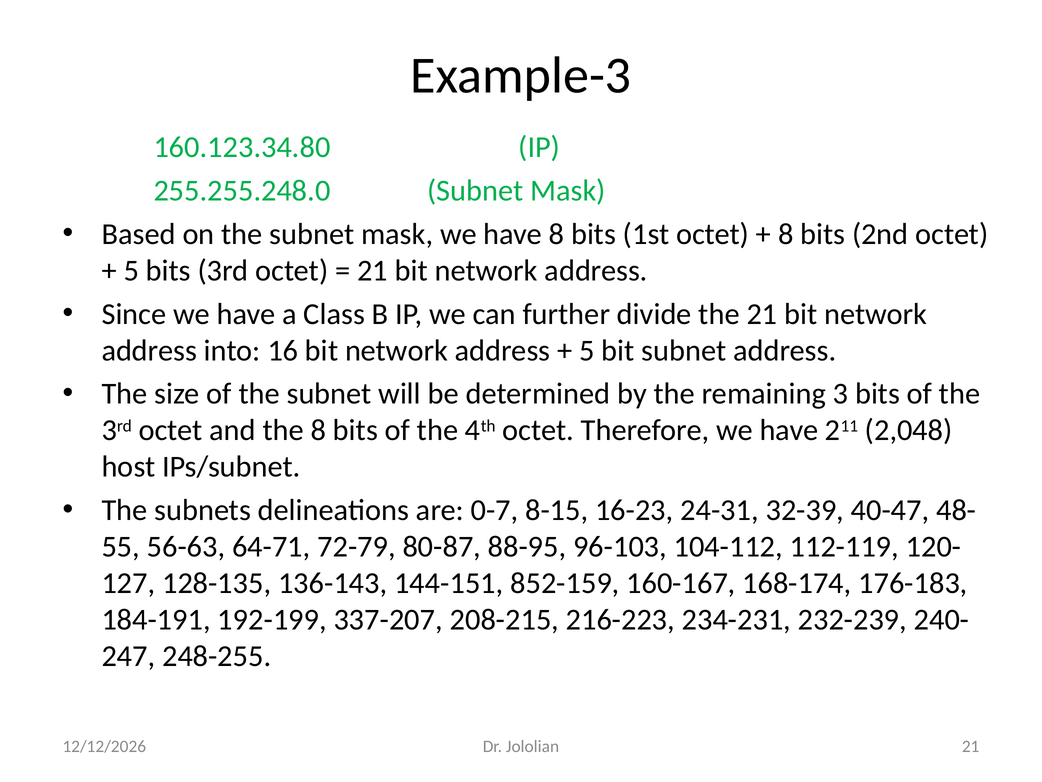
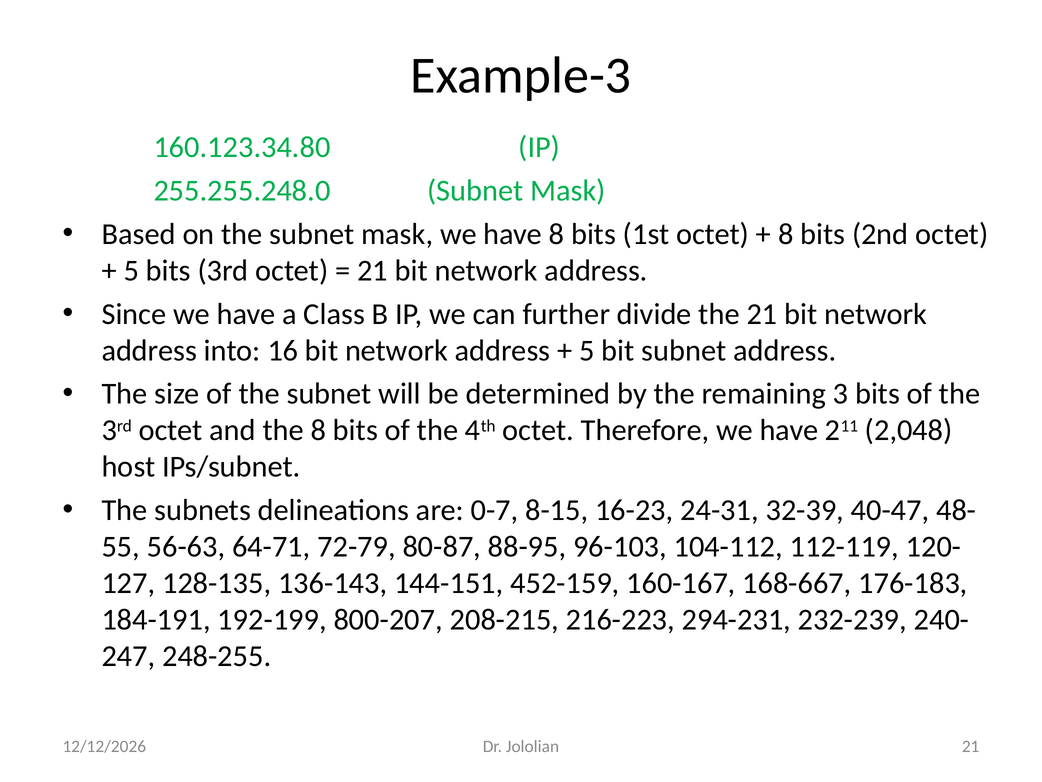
852-159: 852-159 -> 452-159
168-174: 168-174 -> 168-667
337-207: 337-207 -> 800-207
234-231: 234-231 -> 294-231
